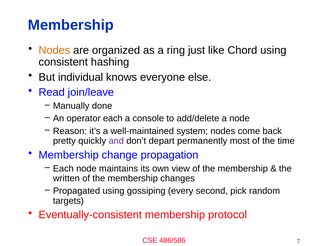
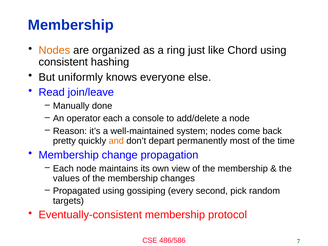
individual: individual -> uniformly
and colour: purple -> orange
written: written -> values
